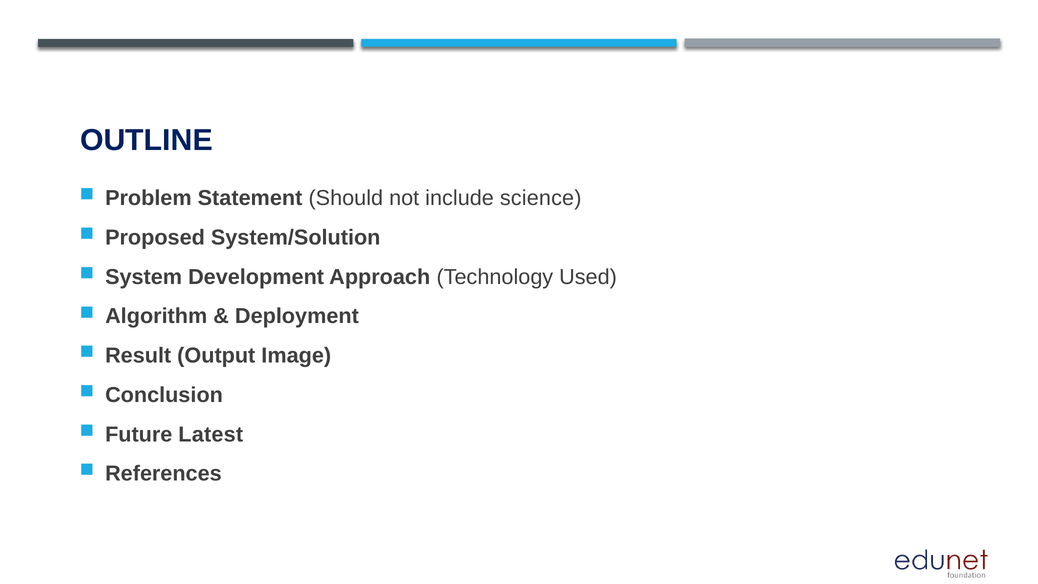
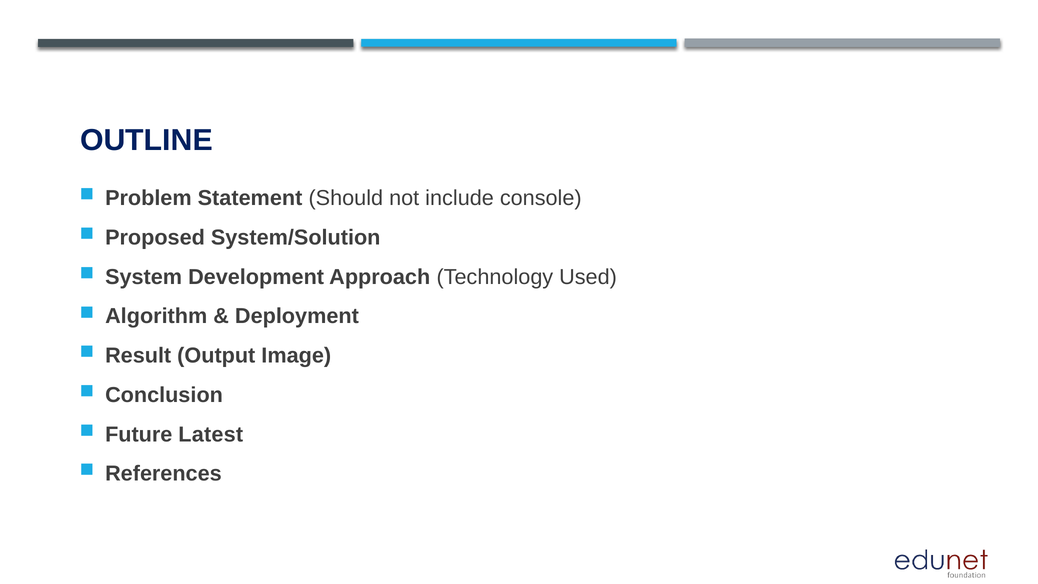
science: science -> console
